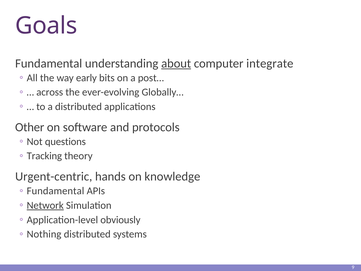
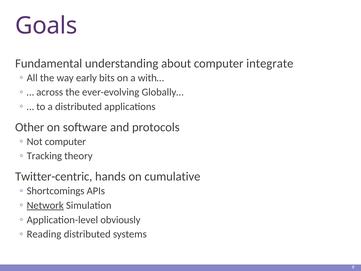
about underline: present -> none
post…: post… -> with…
Not questions: questions -> computer
Urgent-centric: Urgent-centric -> Twitter-centric
knowledge: knowledge -> cumulative
Fundamental at (55, 191): Fundamental -> Shortcomings
Nothing: Nothing -> Reading
